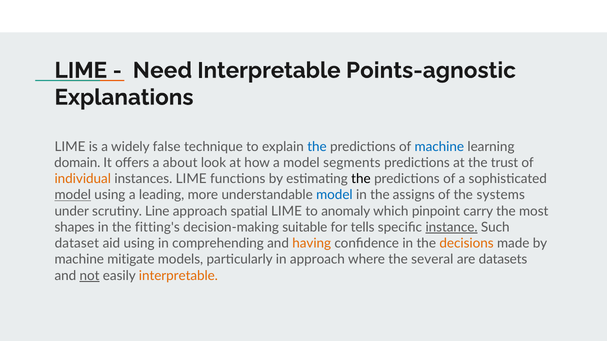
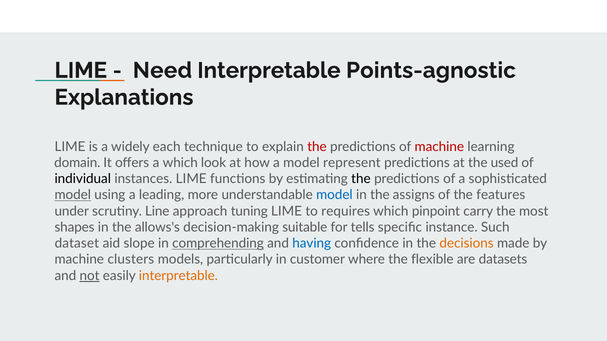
false: false -> each
the at (317, 147) colour: blue -> red
machine at (439, 147) colour: blue -> red
a about: about -> which
segments: segments -> represent
trust: trust -> used
individual colour: orange -> black
systems: systems -> features
spatial: spatial -> tuning
anomaly: anomaly -> requires
fitting's: fitting's -> allows's
instance underline: present -> none
aid using: using -> slope
comprehending underline: none -> present
having colour: orange -> blue
mitigate: mitigate -> clusters
in approach: approach -> customer
several: several -> flexible
